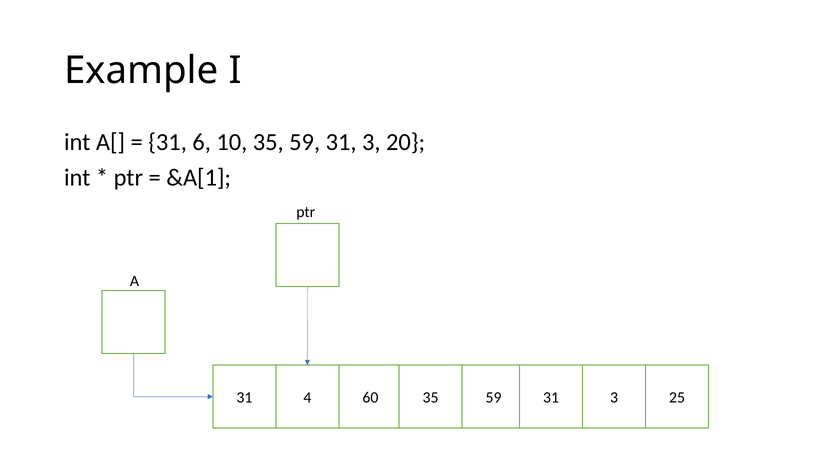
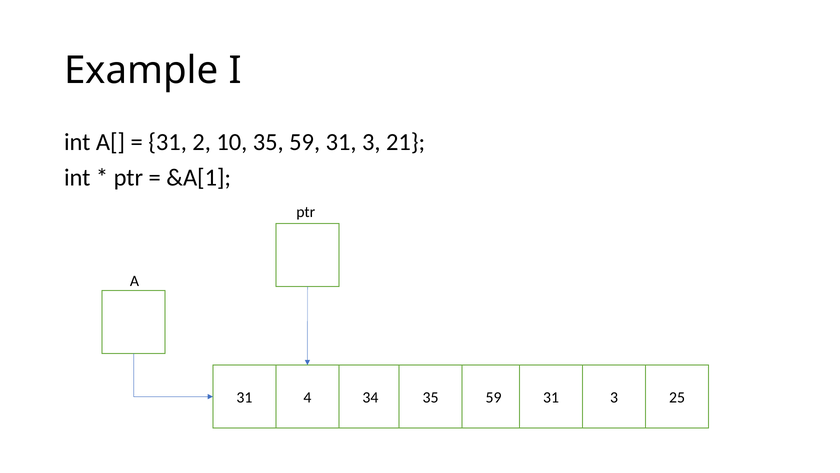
6: 6 -> 2
20: 20 -> 21
60: 60 -> 34
